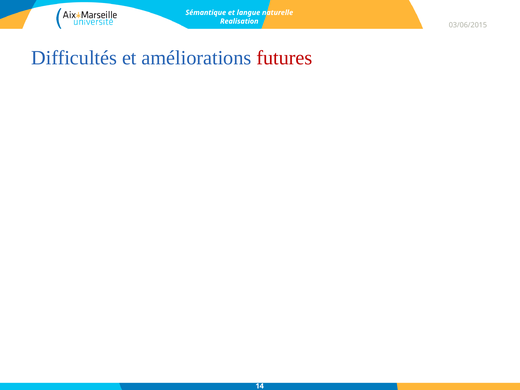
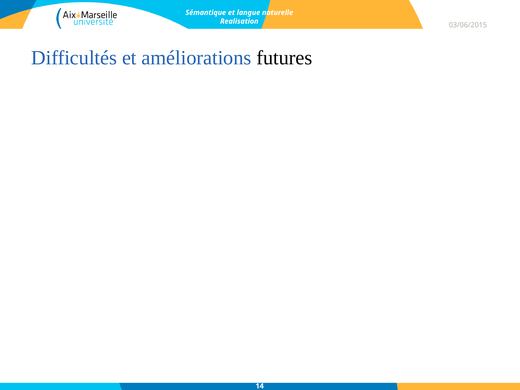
futures colour: red -> black
